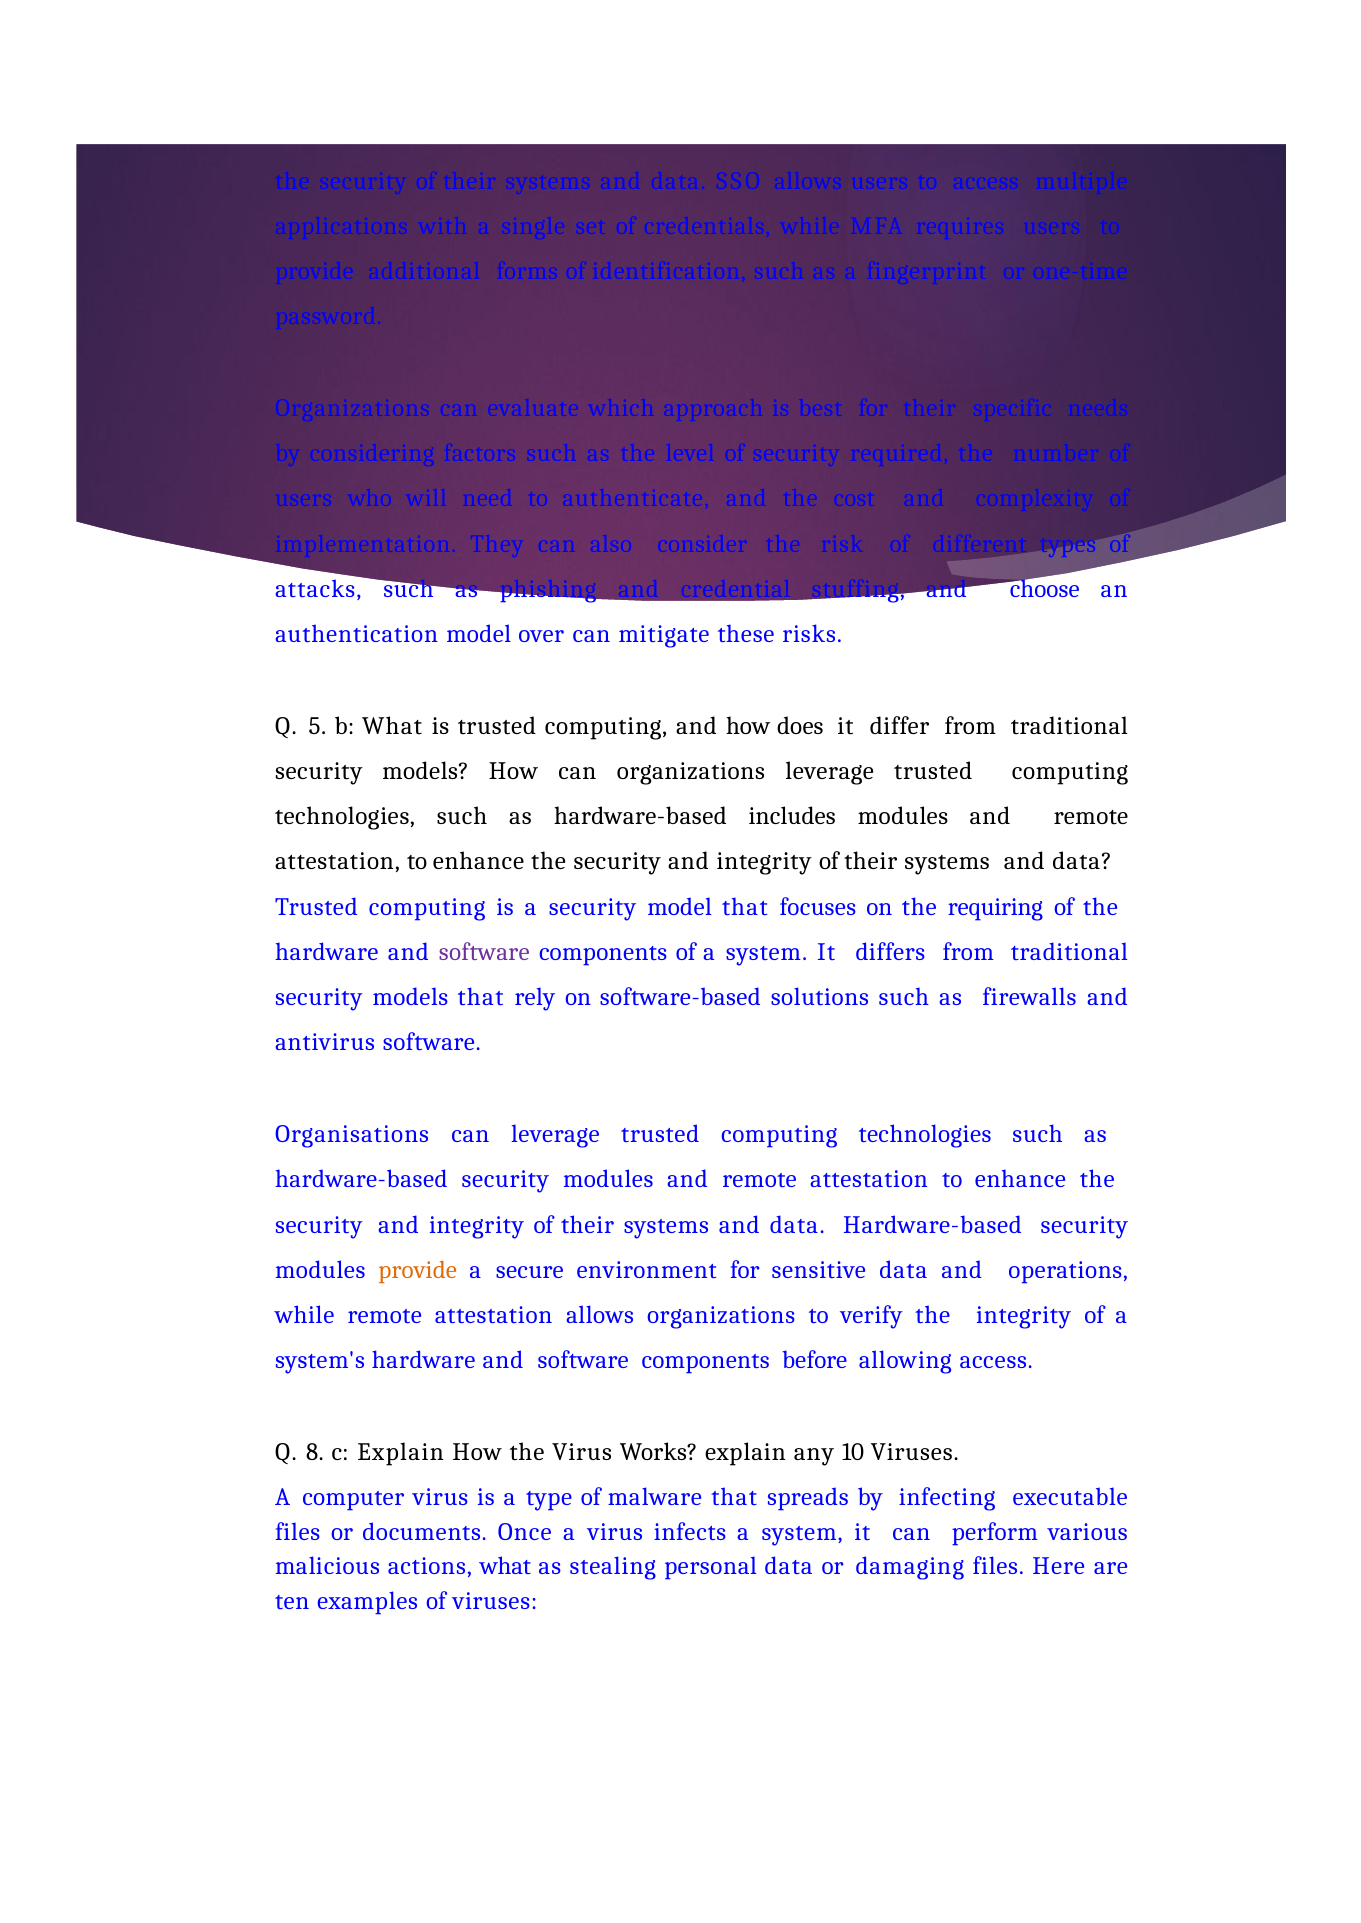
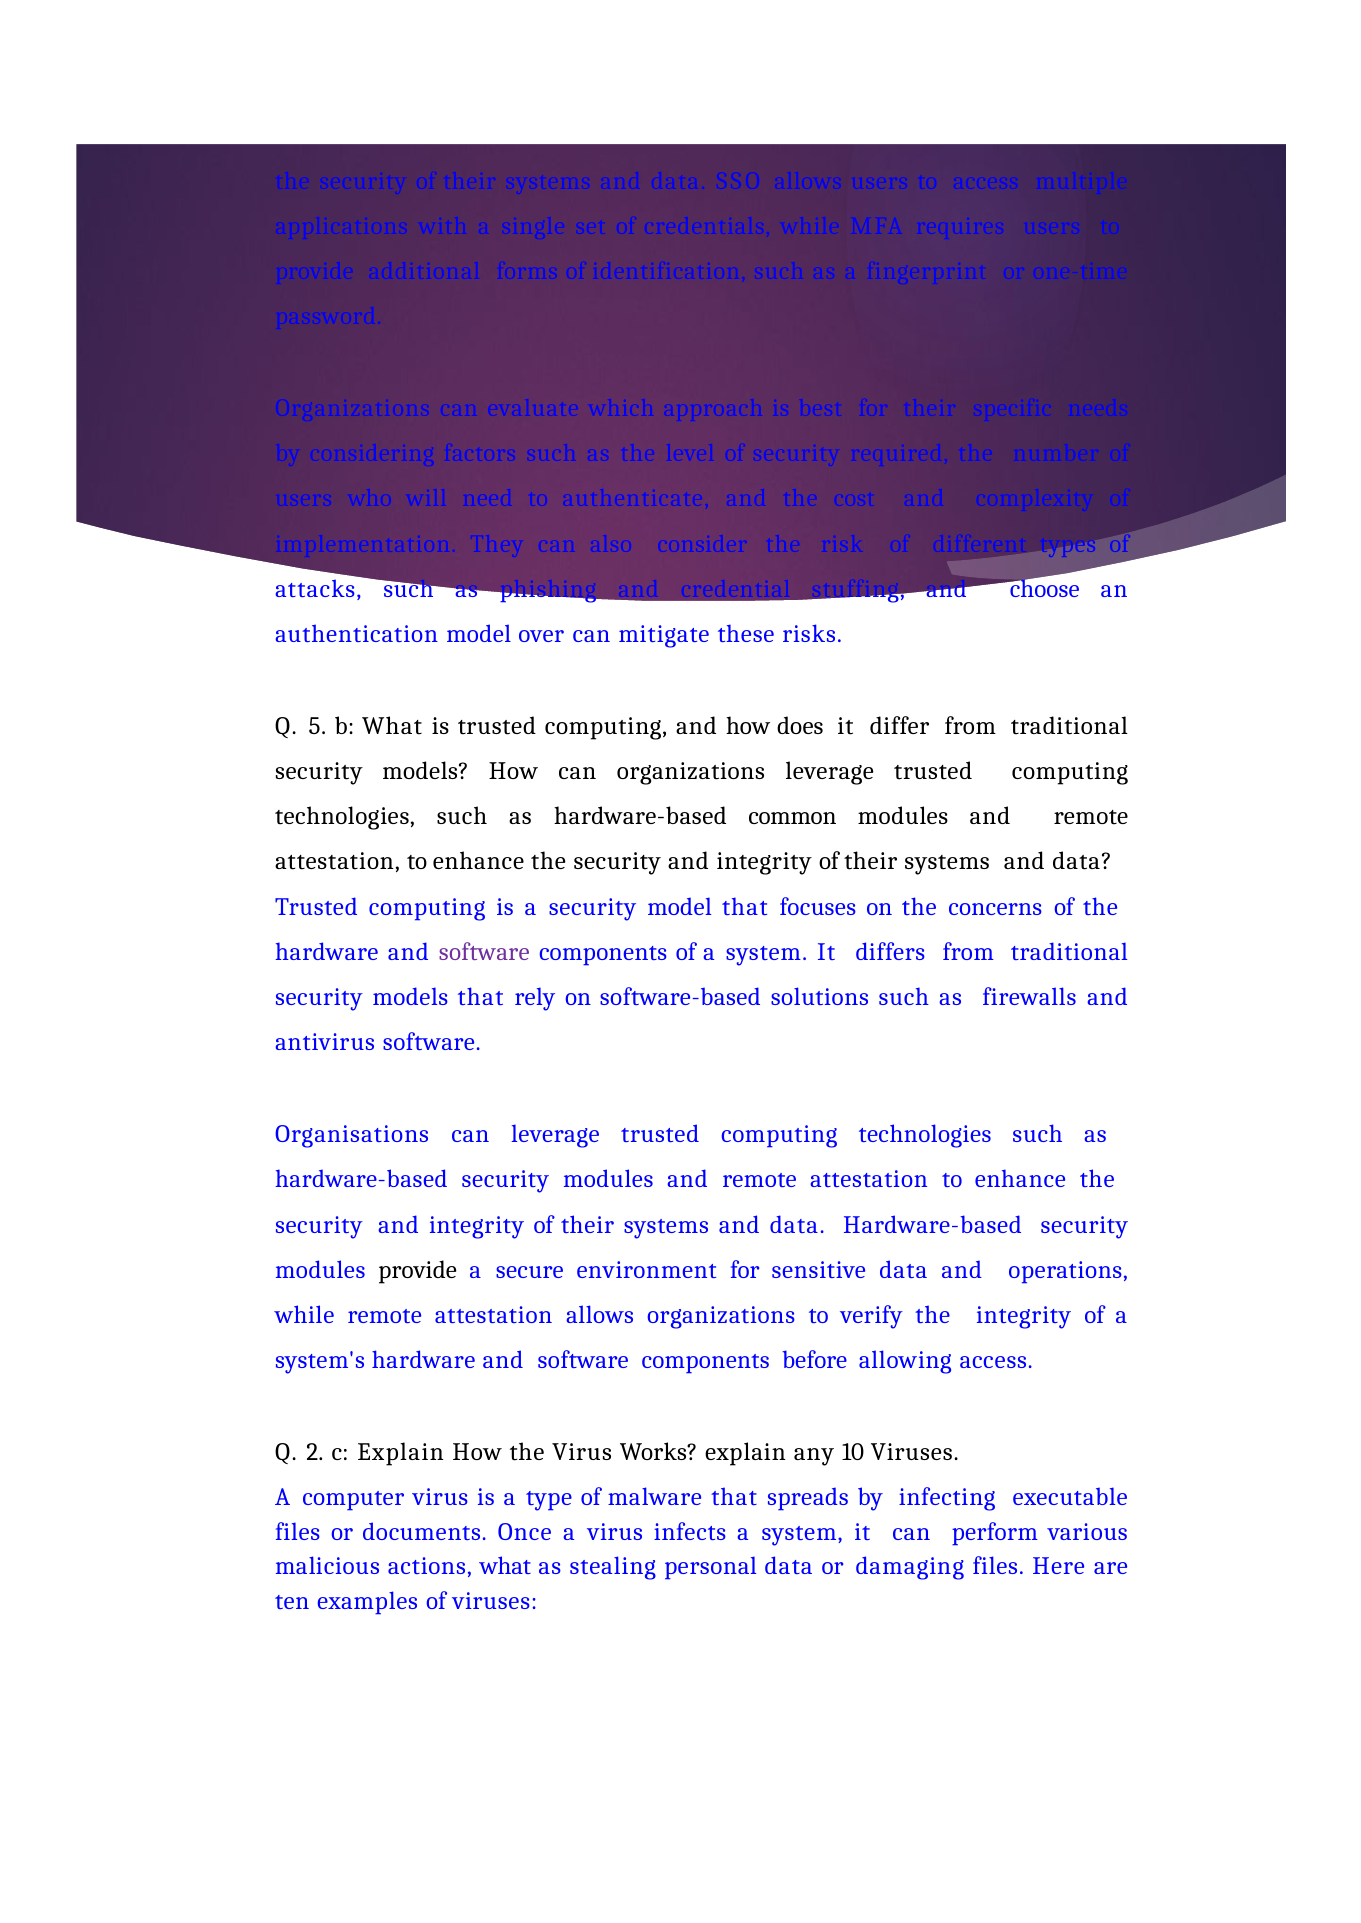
includes: includes -> common
requiring: requiring -> concerns
provide at (418, 1270) colour: orange -> black
8: 8 -> 2
